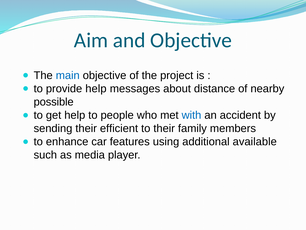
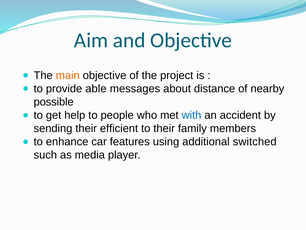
main colour: blue -> orange
provide help: help -> able
available: available -> switched
